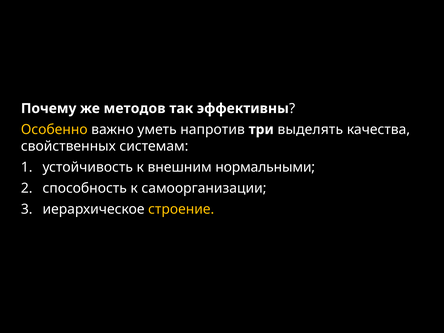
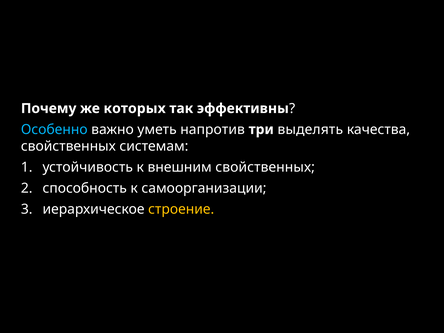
методов: методов -> которых
Особенно colour: yellow -> light blue
внешним нормальными: нормальными -> свойственных
